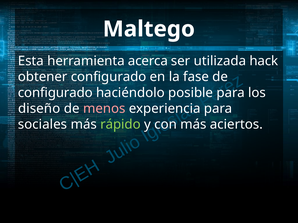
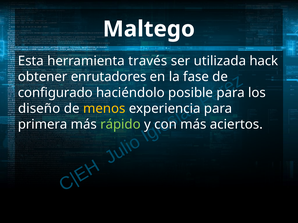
acerca: acerca -> través
obtener configurado: configurado -> enrutadores
menos colour: pink -> yellow
sociales: sociales -> primera
